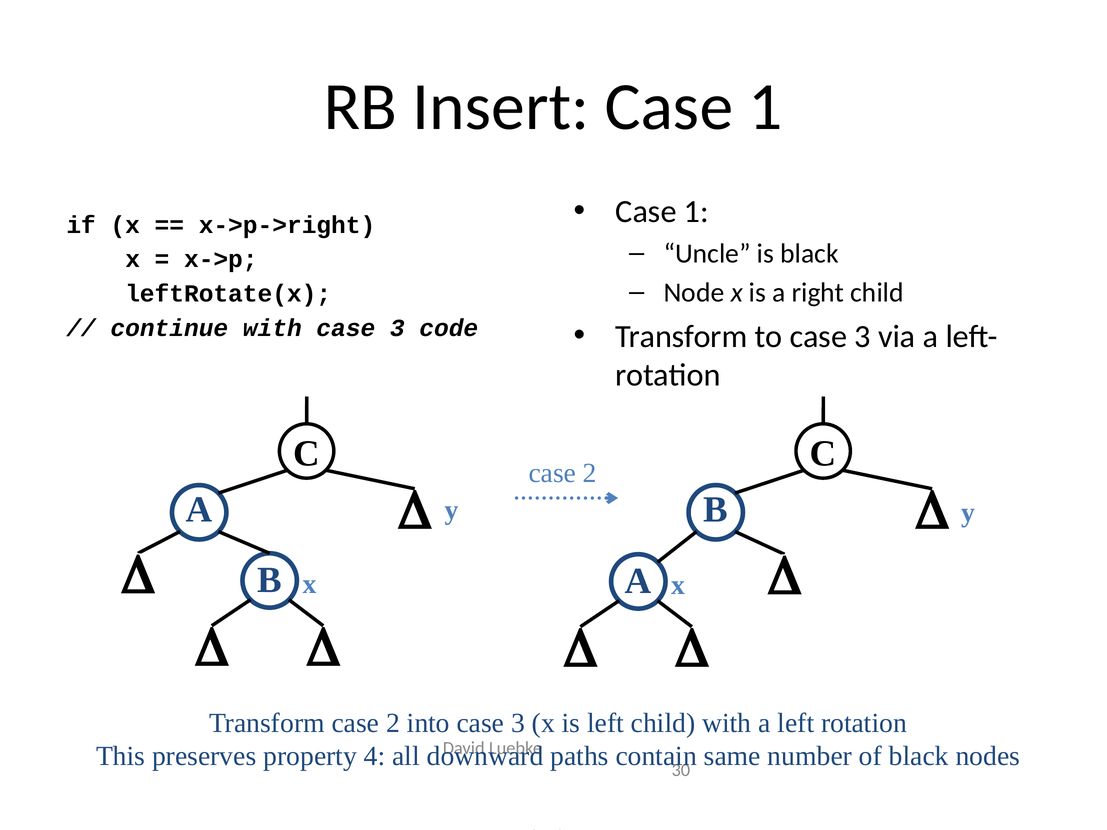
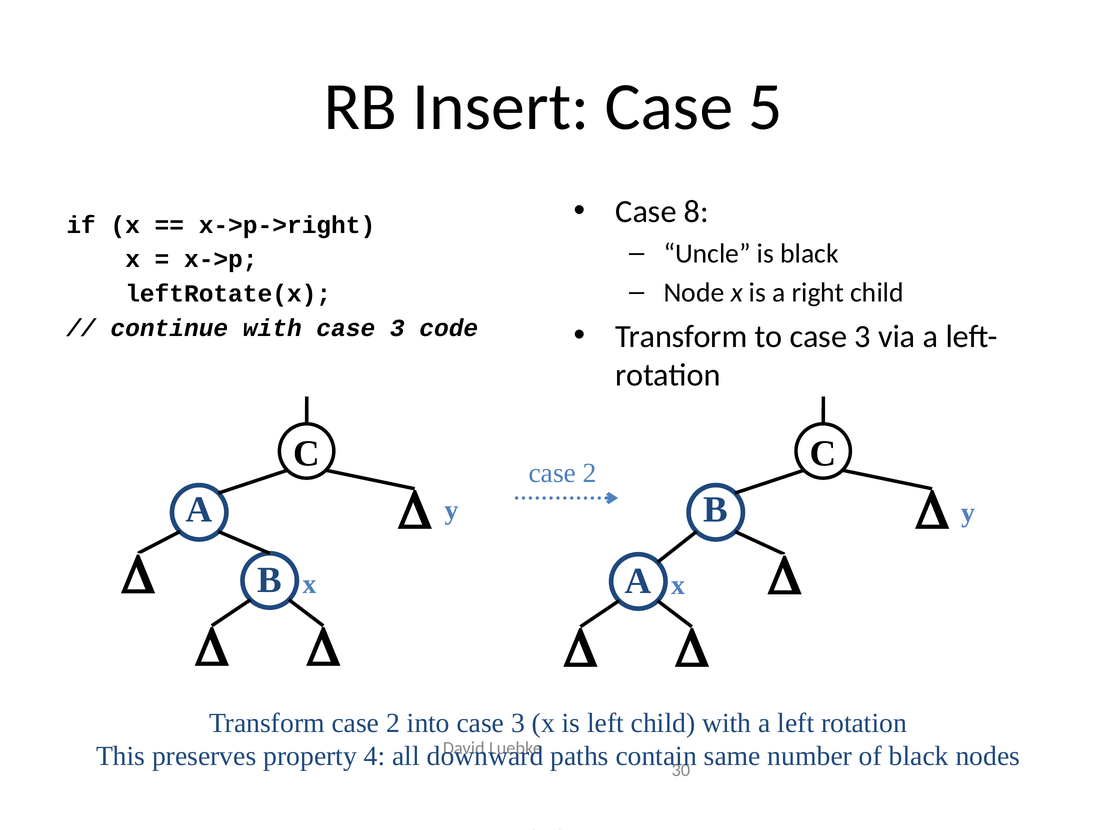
Insert Case 1: 1 -> 5
1 at (696, 212): 1 -> 8
